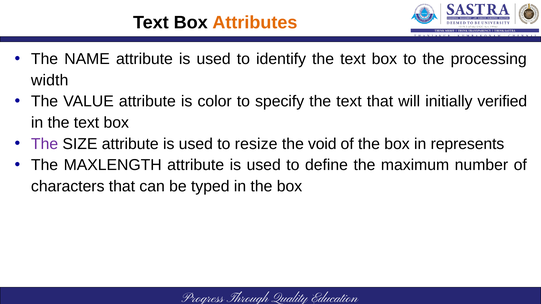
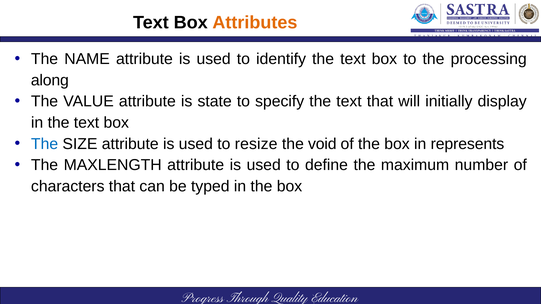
width: width -> along
color: color -> state
verified: verified -> display
The at (45, 144) colour: purple -> blue
